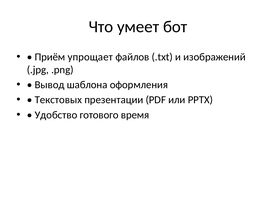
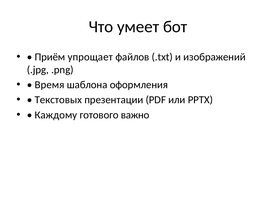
Вывод: Вывод -> Время
Удобство: Удобство -> Каждому
время: время -> важно
